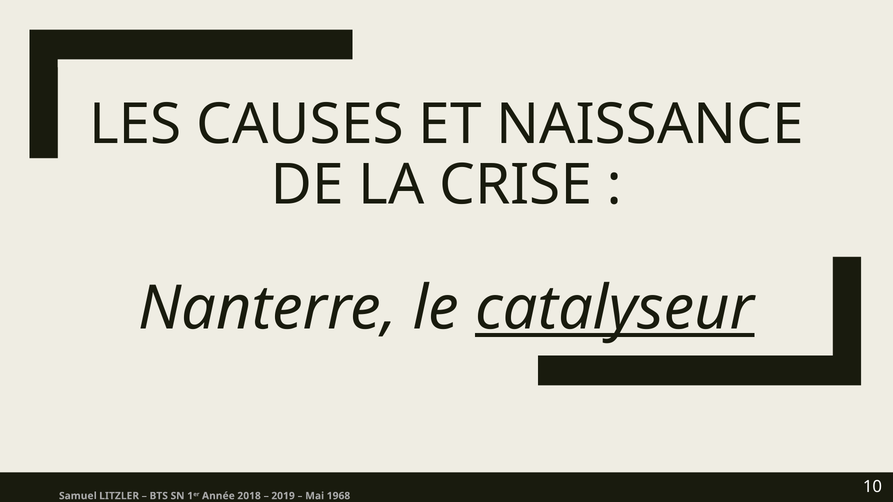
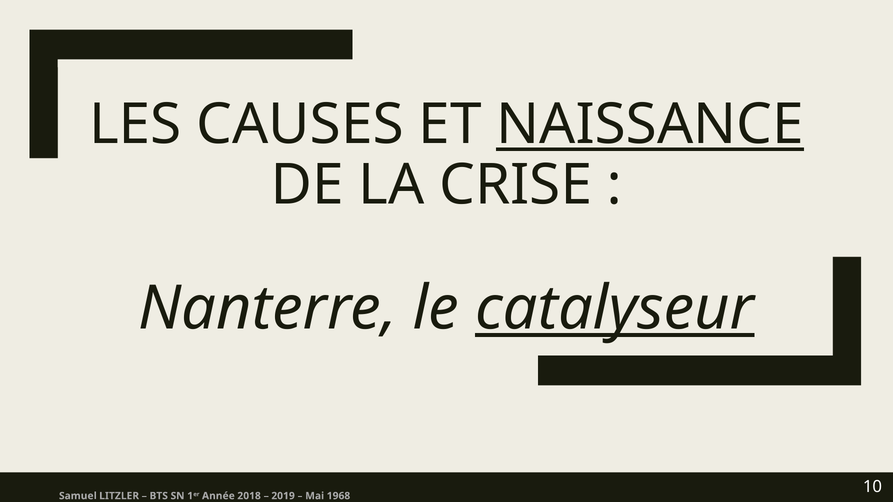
NAISSANCE underline: none -> present
